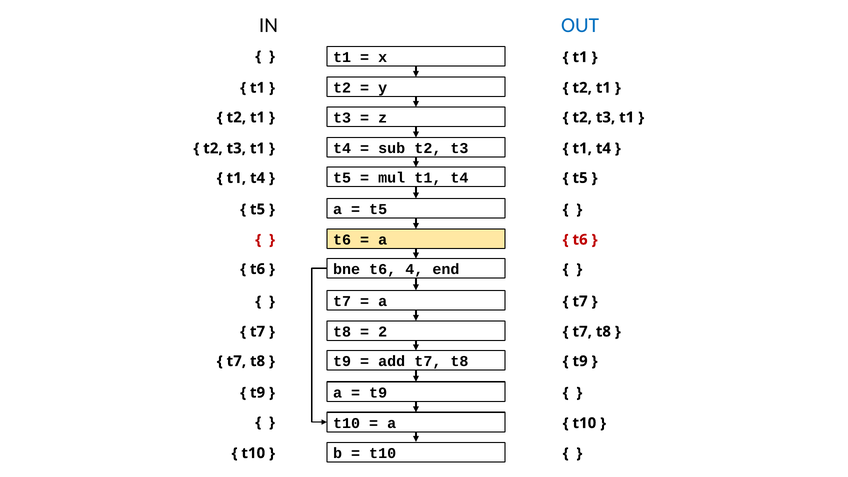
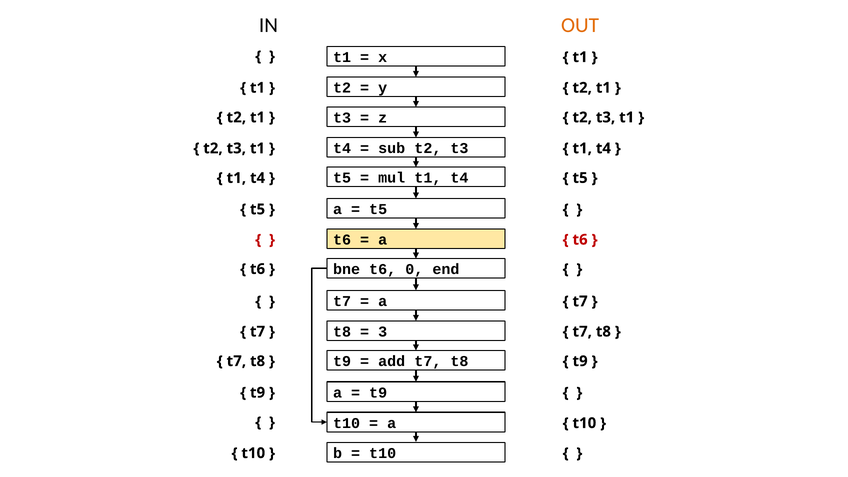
OUT colour: blue -> orange
4: 4 -> 0
2: 2 -> 3
